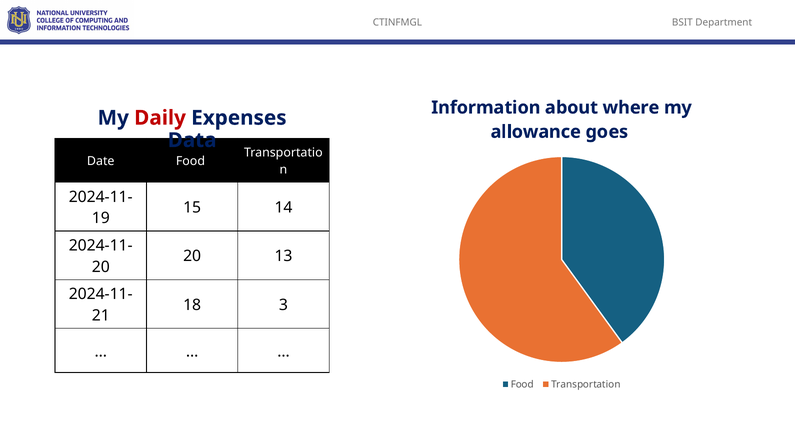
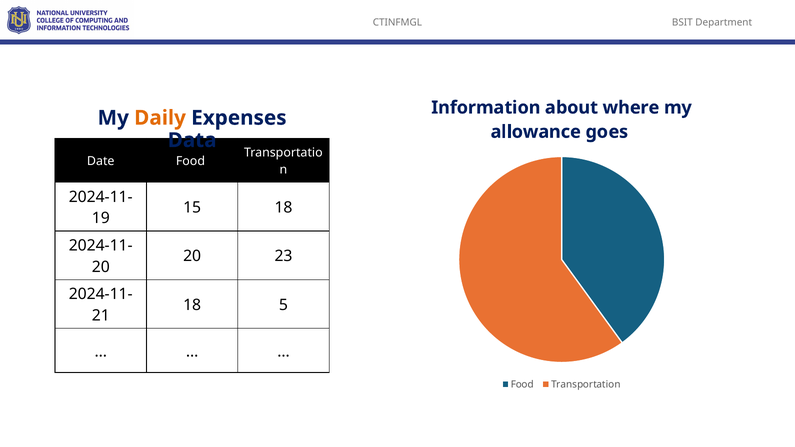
Daily colour: red -> orange
15 14: 14 -> 18
13: 13 -> 23
3: 3 -> 5
